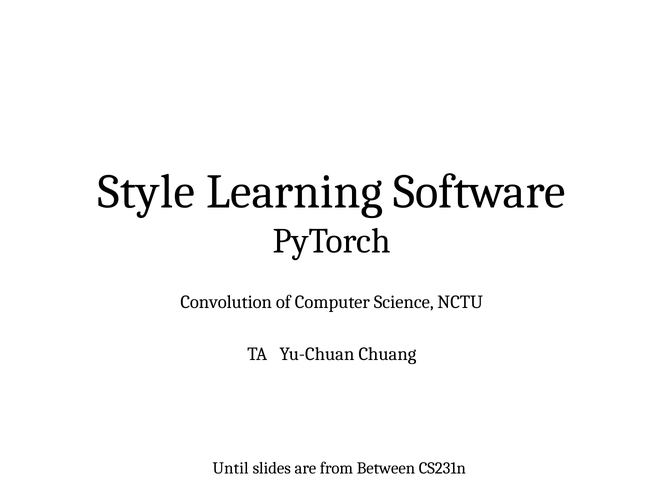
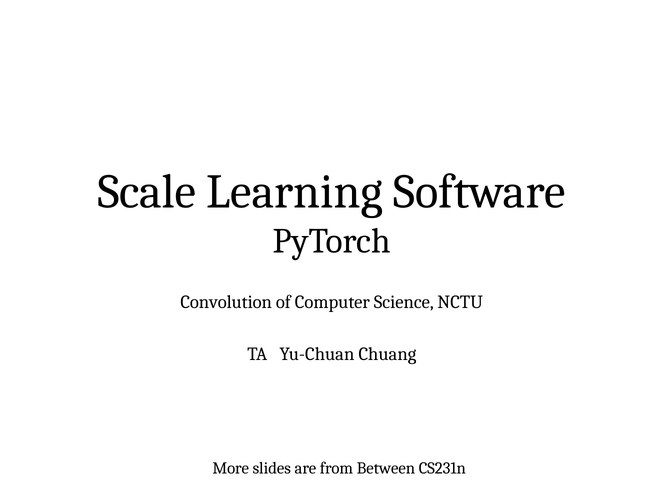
Style: Style -> Scale
Until: Until -> More
